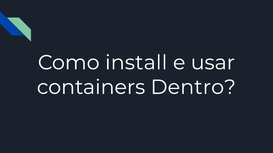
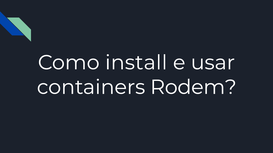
Dentro: Dentro -> Rodem
